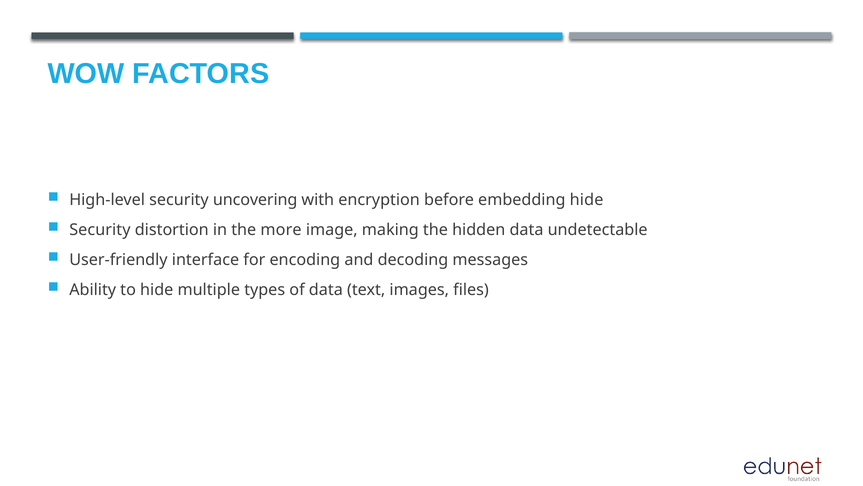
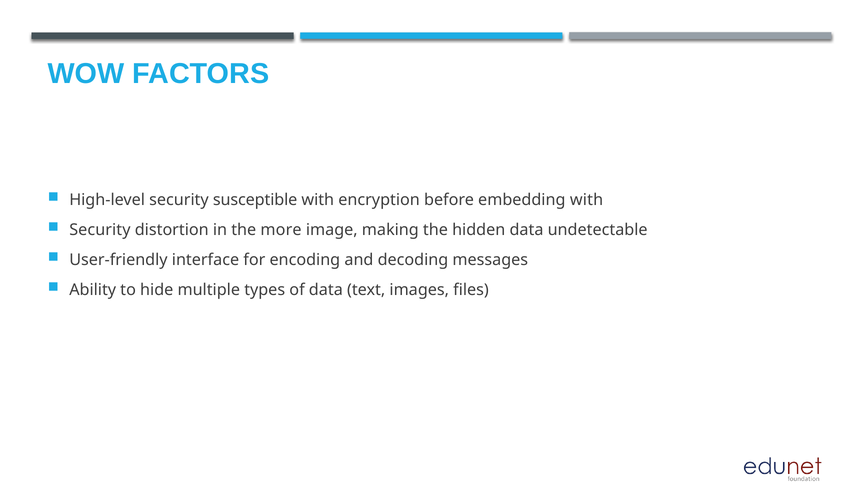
uncovering: uncovering -> susceptible
embedding hide: hide -> with
